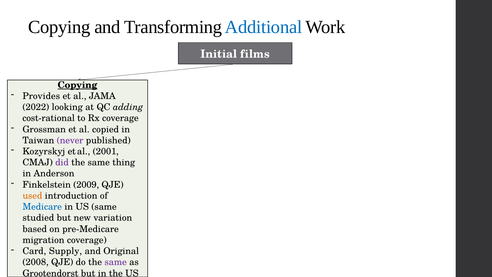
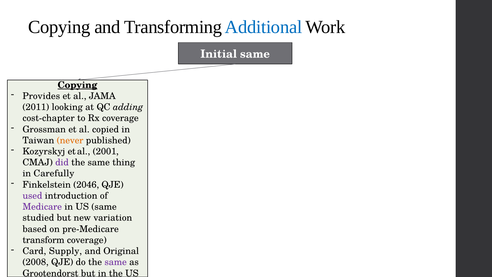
Initial films: films -> same
2022: 2022 -> 2011
cost-rational: cost-rational -> cost-chapter
never colour: purple -> orange
Anderson: Anderson -> Carefully
2009: 2009 -> 2046
used colour: orange -> purple
Medicare colour: blue -> purple
migration: migration -> transform
